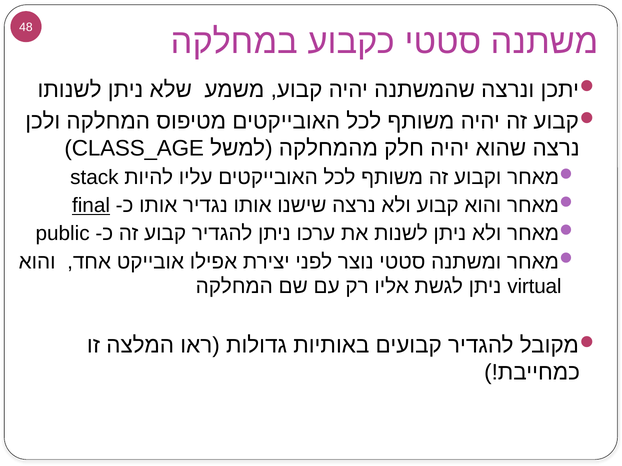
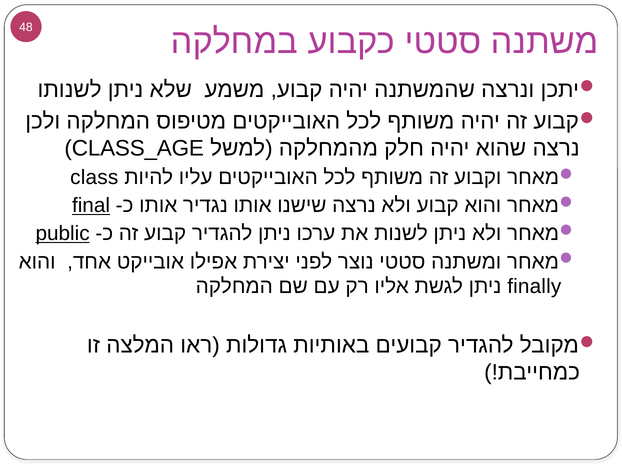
stack: stack -> class
public underline: none -> present
virtual: virtual -> finally
